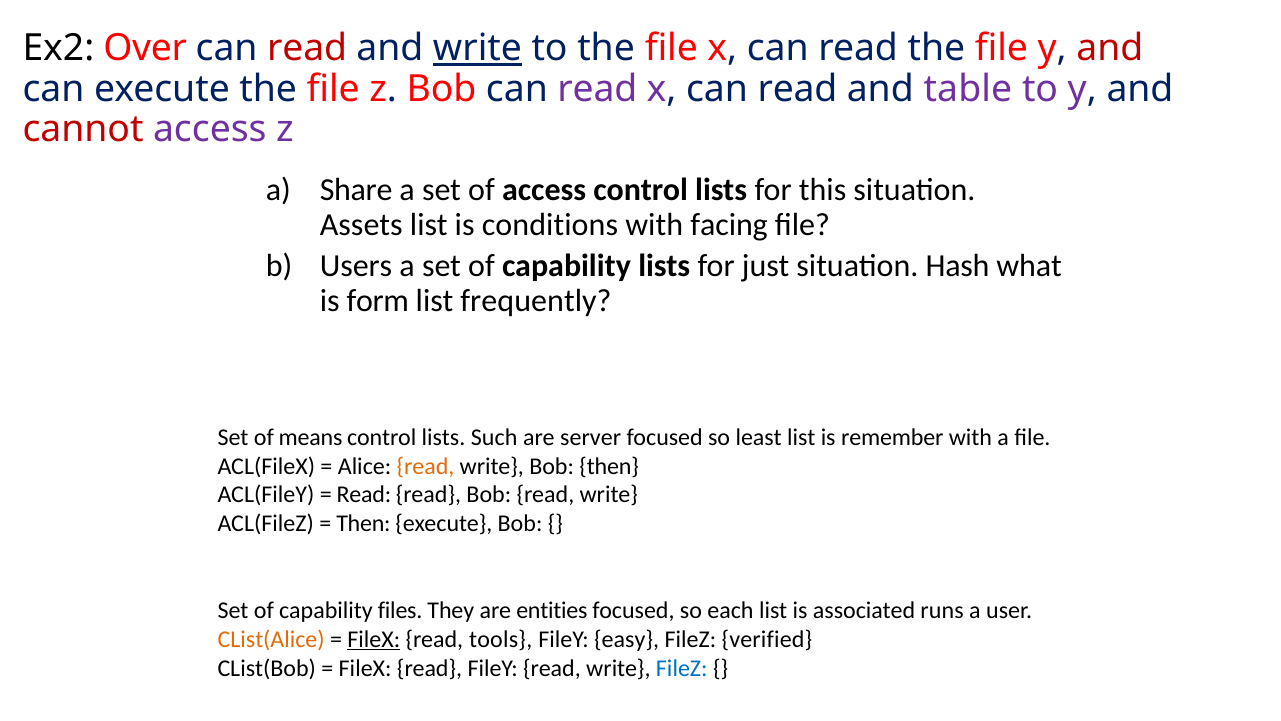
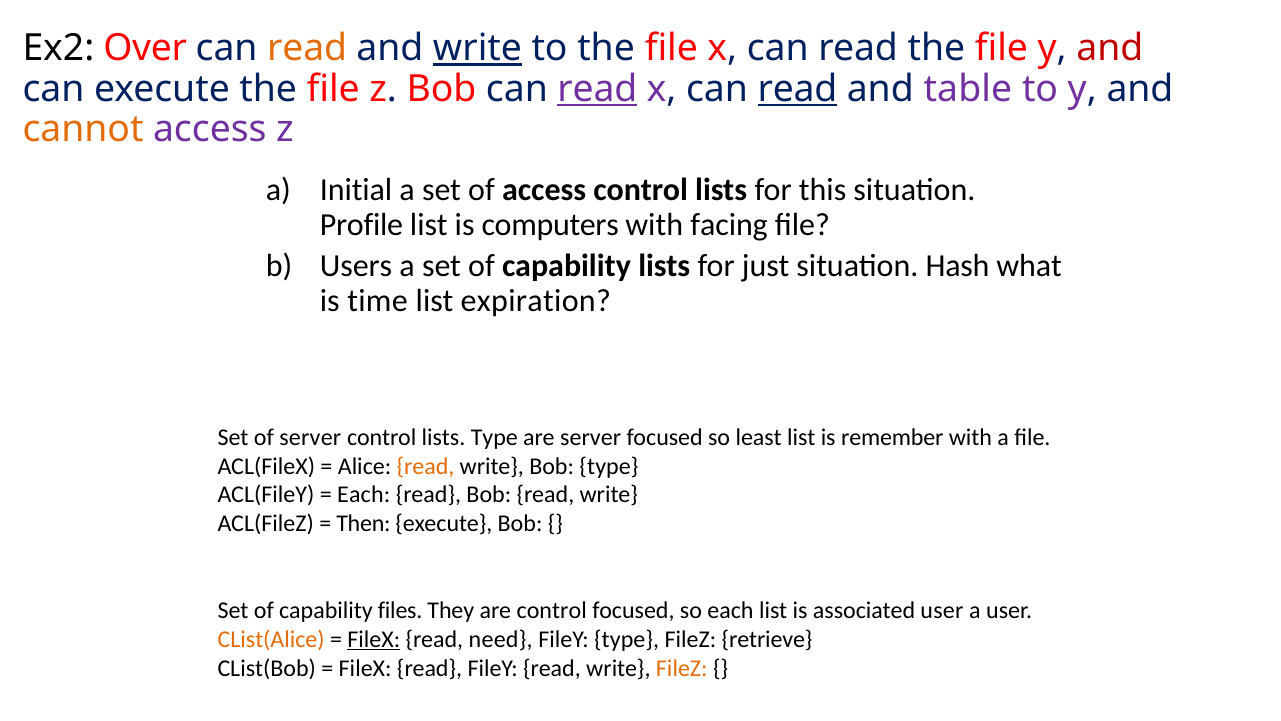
read at (307, 48) colour: red -> orange
read at (597, 89) underline: none -> present
read at (797, 89) underline: none -> present
cannot colour: red -> orange
Share: Share -> Initial
Assets: Assets -> Profile
conditions: conditions -> computers
form: form -> time
frequently: frequently -> expiration
of means: means -> server
lists Such: Such -> Type
Bob then: then -> type
Read at (364, 495): Read -> Each
are entities: entities -> control
associated runs: runs -> user
tools: tools -> need
FileY easy: easy -> type
verified: verified -> retrieve
FileZ at (682, 668) colour: blue -> orange
